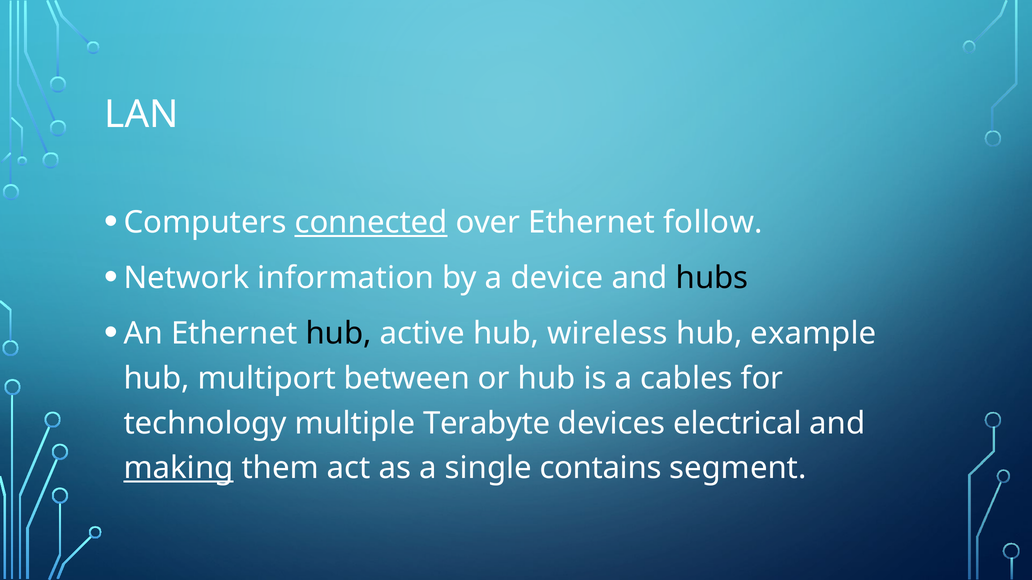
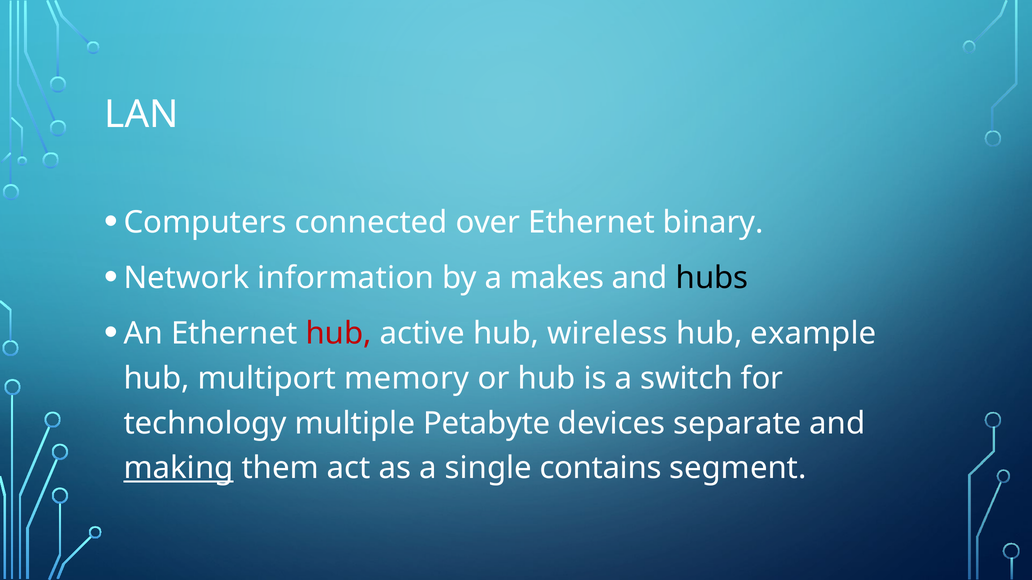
connected underline: present -> none
follow: follow -> binary
device: device -> makes
hub at (339, 334) colour: black -> red
between: between -> memory
cables: cables -> switch
Terabyte: Terabyte -> Petabyte
electrical: electrical -> separate
